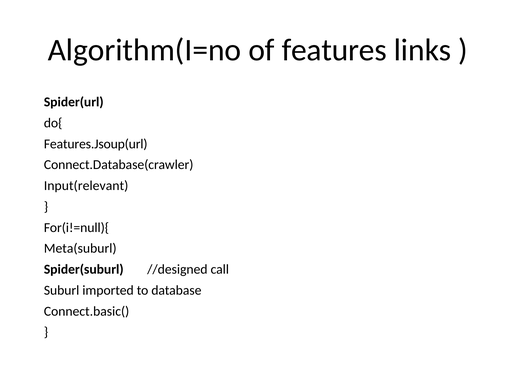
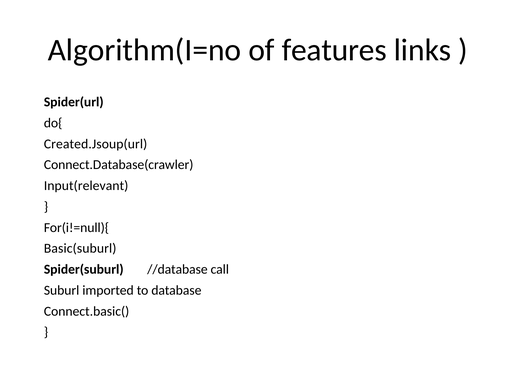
Features.Jsoup(url: Features.Jsoup(url -> Created.Jsoup(url
Meta(suburl: Meta(suburl -> Basic(suburl
//designed: //designed -> //database
